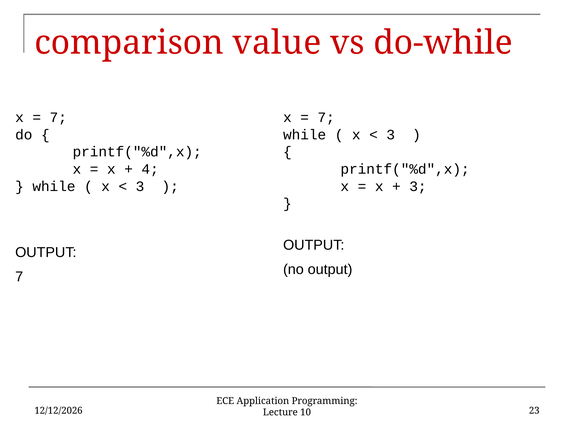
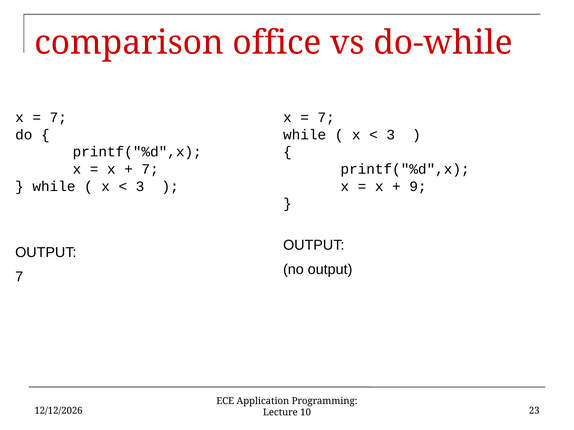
value: value -> office
4 at (150, 169): 4 -> 7
3 at (418, 187): 3 -> 9
